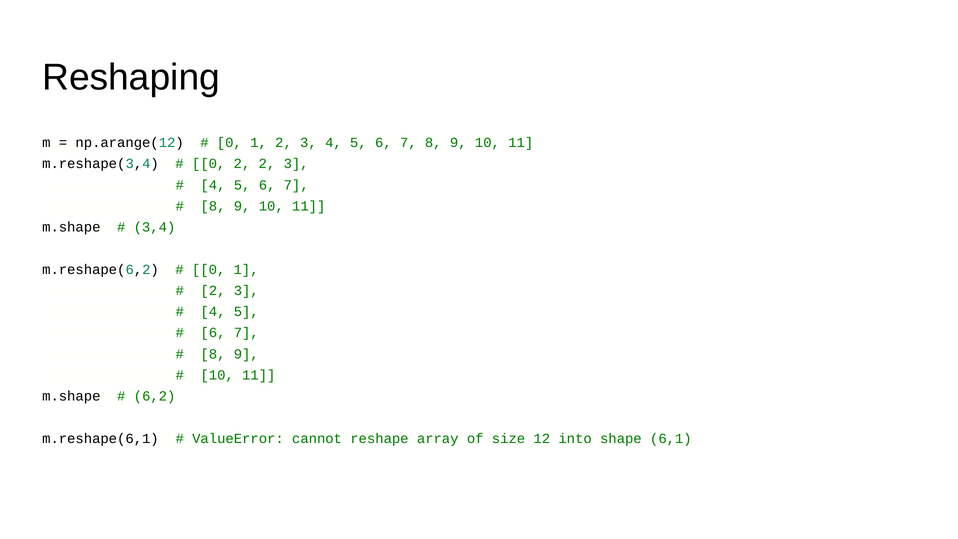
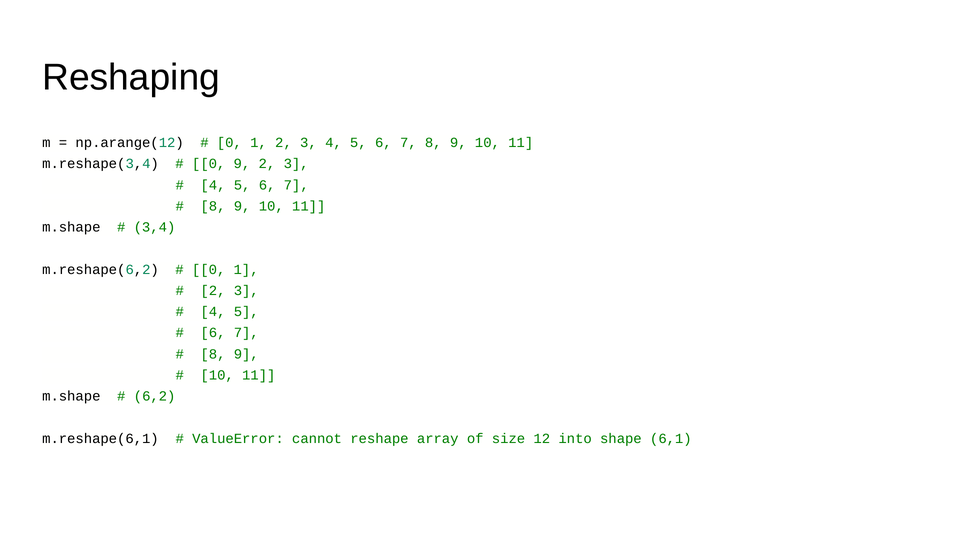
0 2: 2 -> 9
